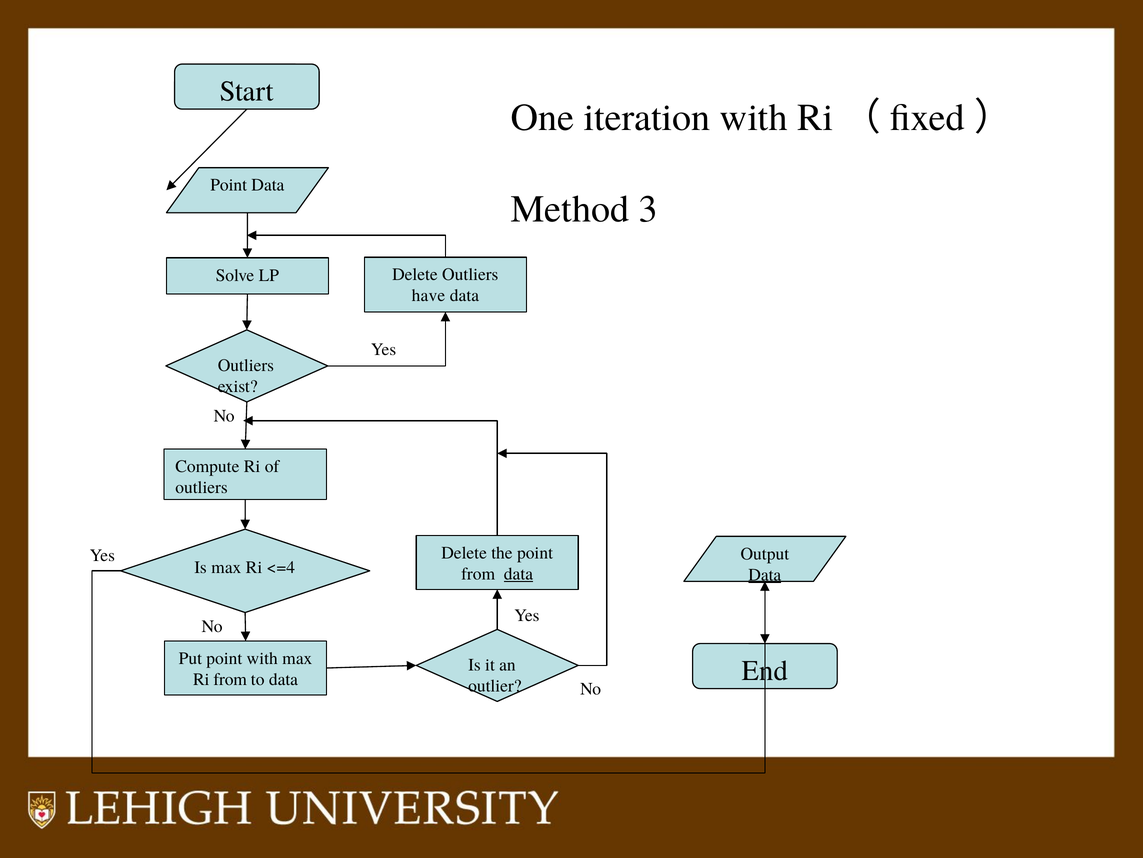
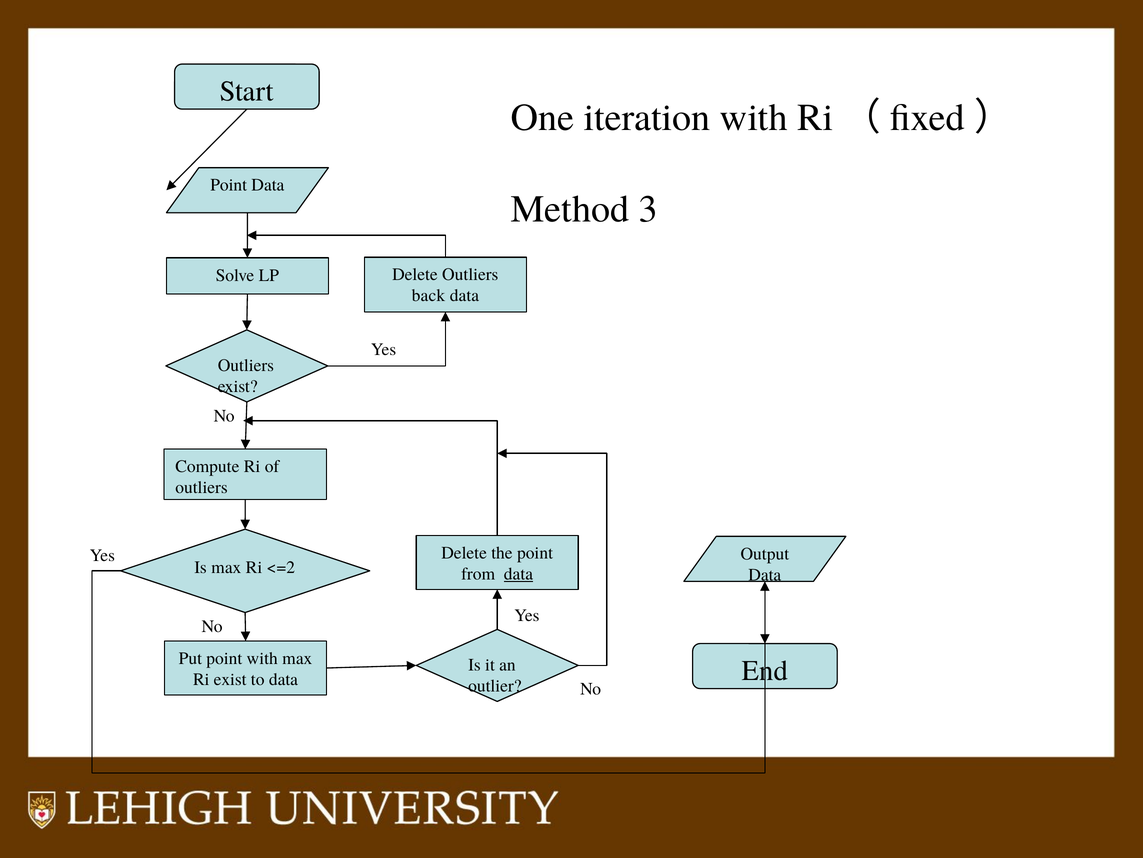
have: have -> back
<=4: <=4 -> <=2
Data at (765, 574) underline: present -> none
Ri from: from -> exist
